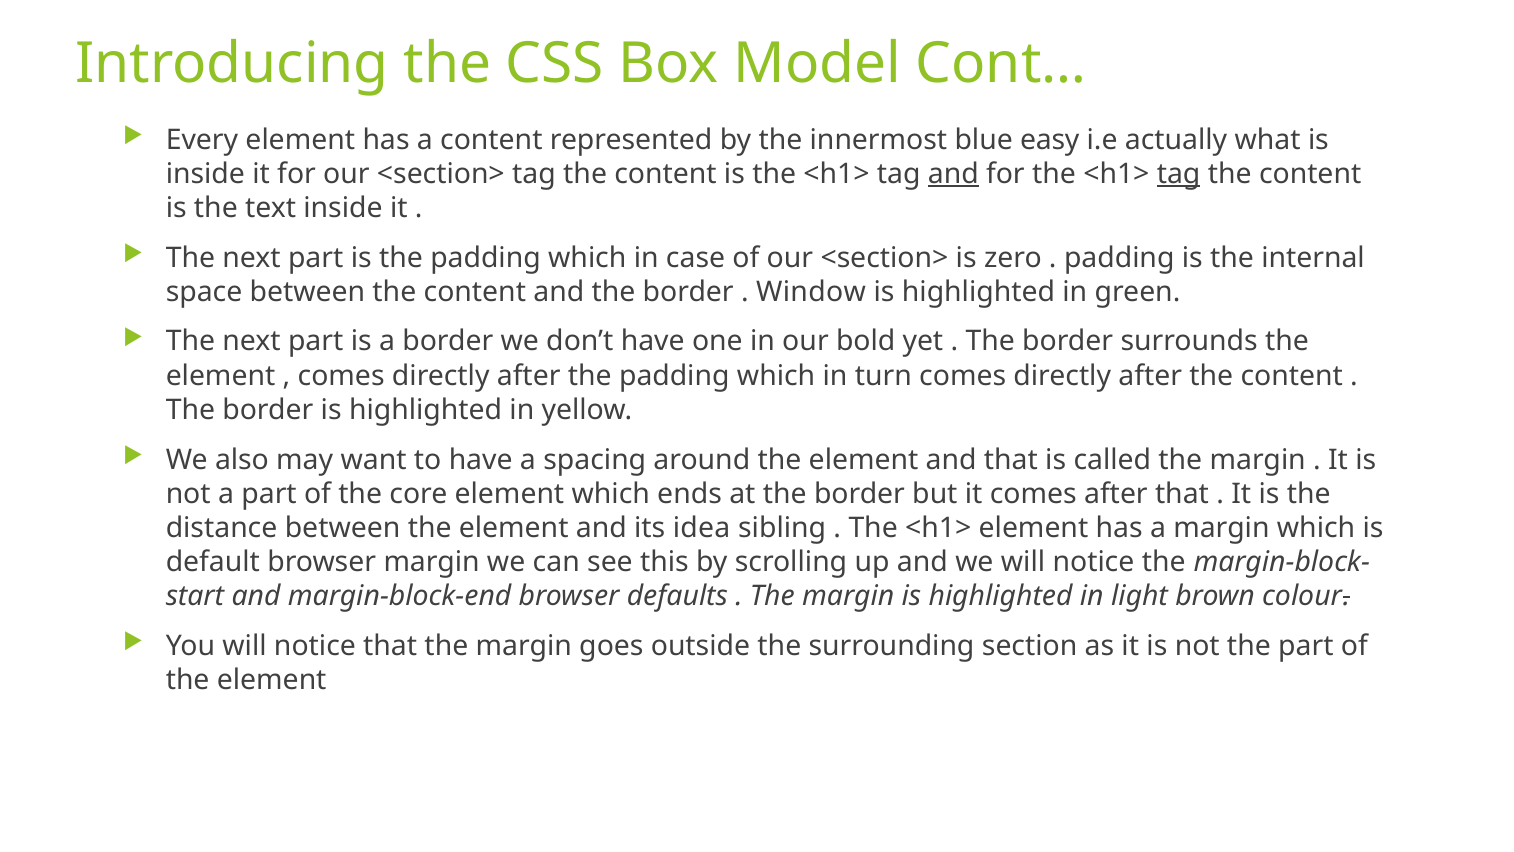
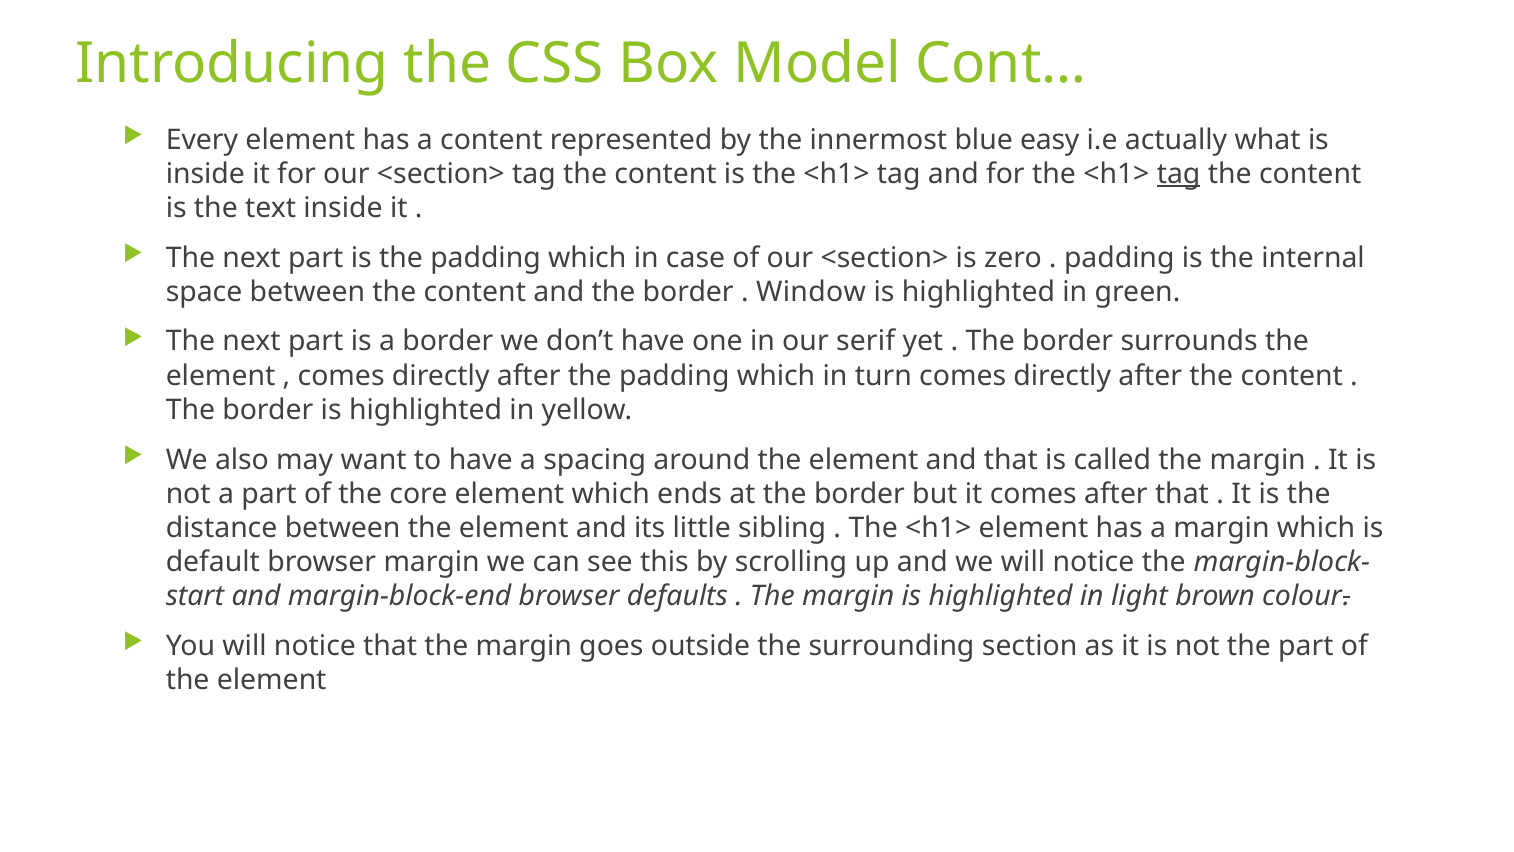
and at (953, 174) underline: present -> none
bold: bold -> serif
idea: idea -> little
